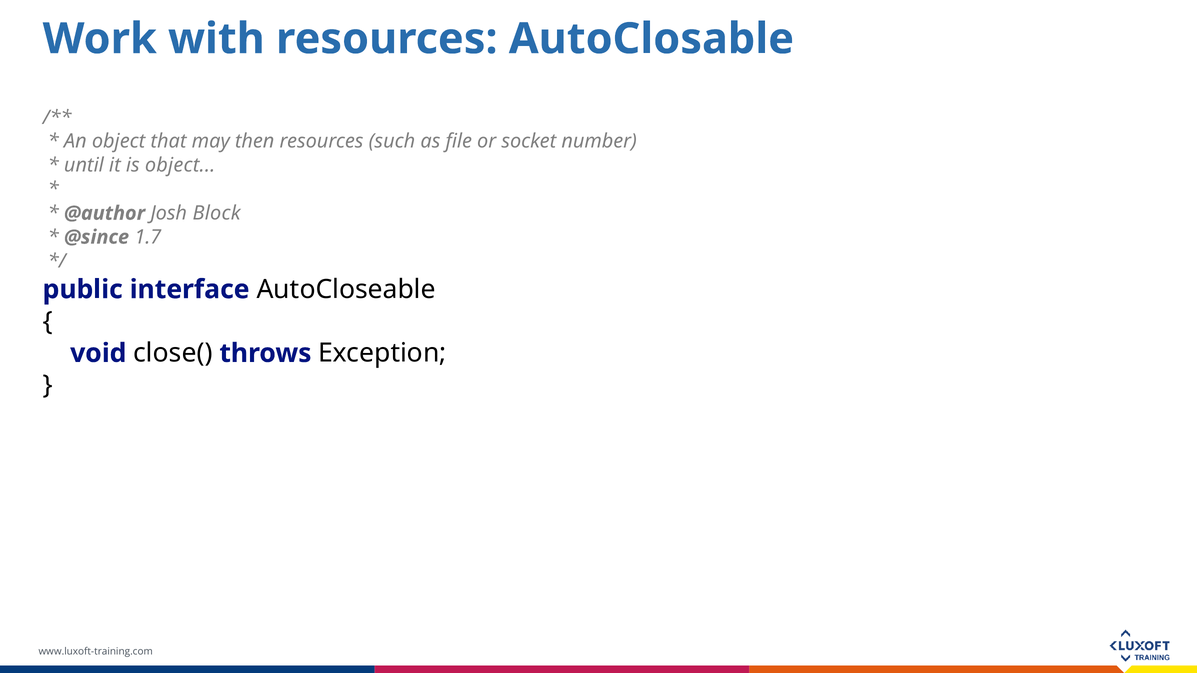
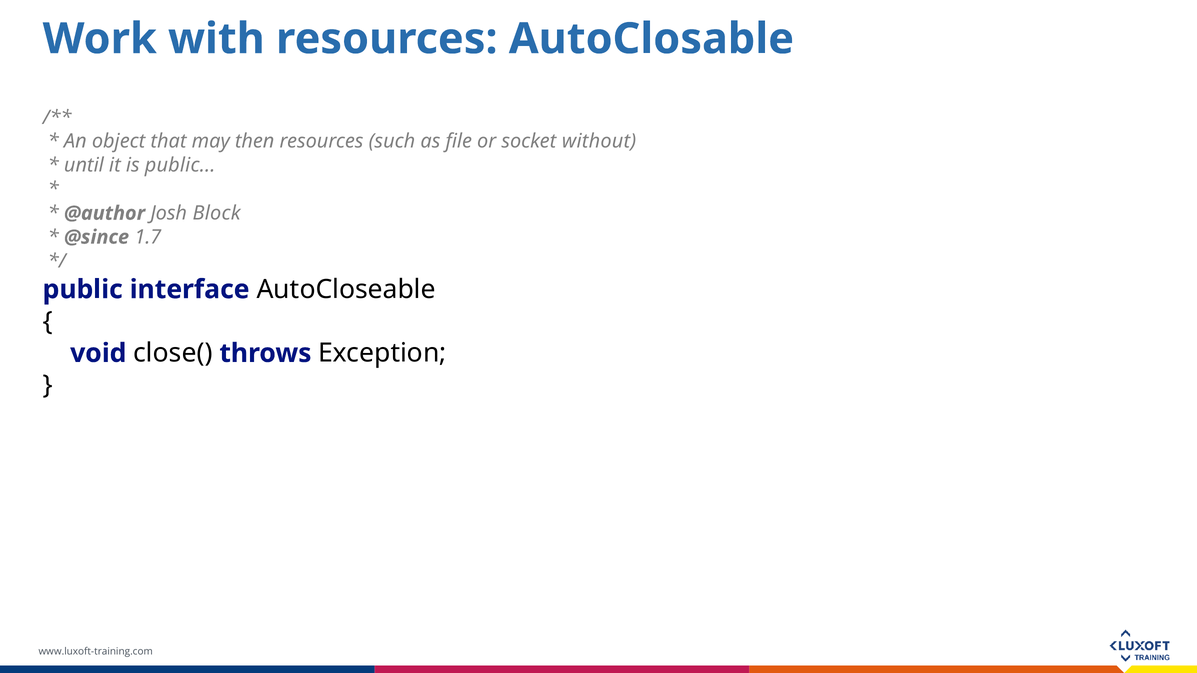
number: number -> without
is object: object -> public
